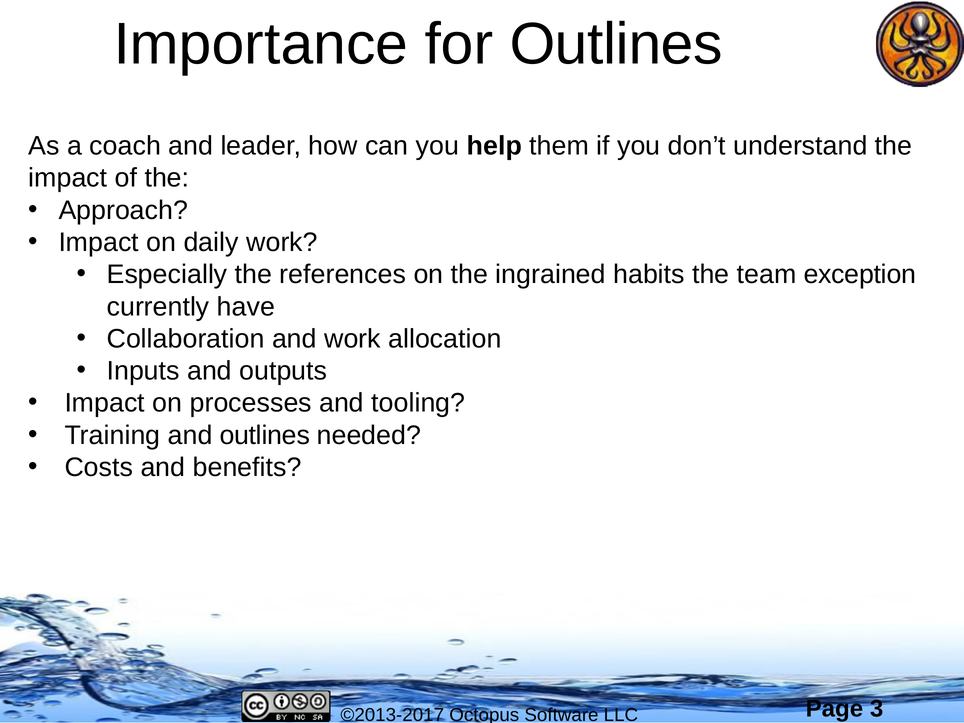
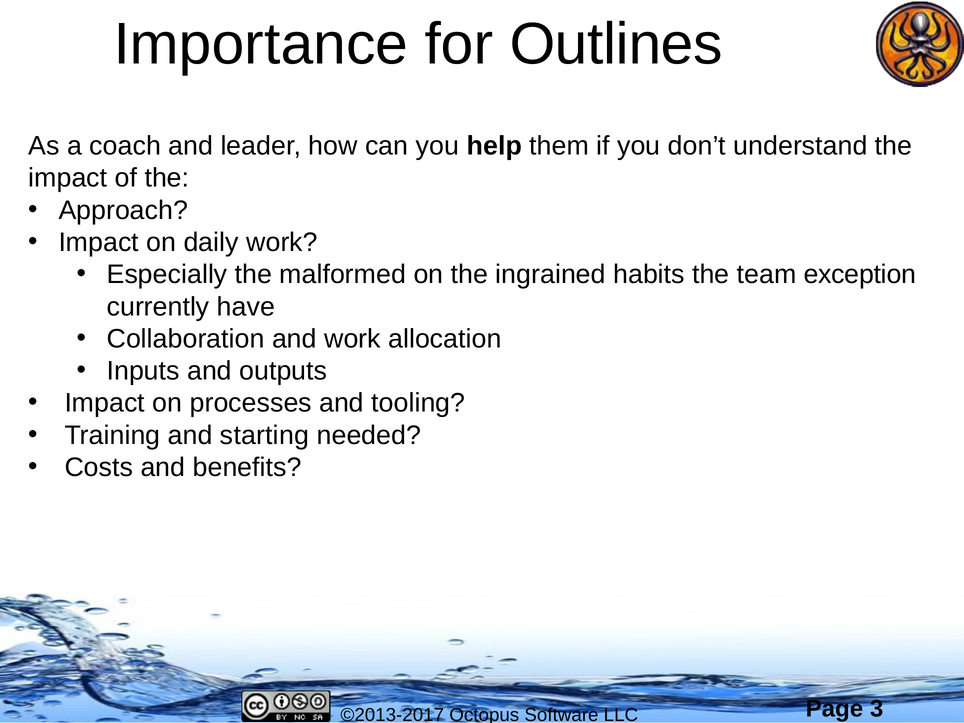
references: references -> malformed
and outlines: outlines -> starting
